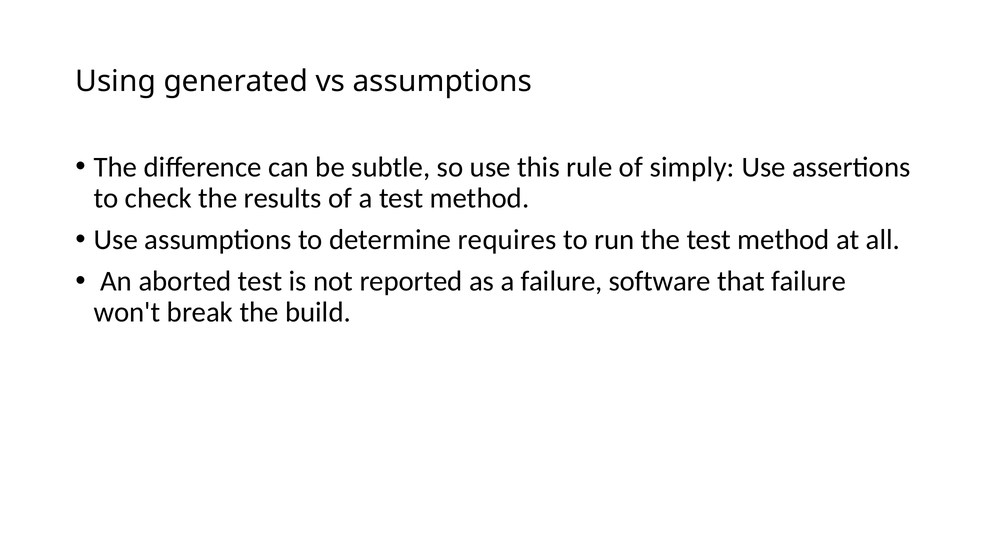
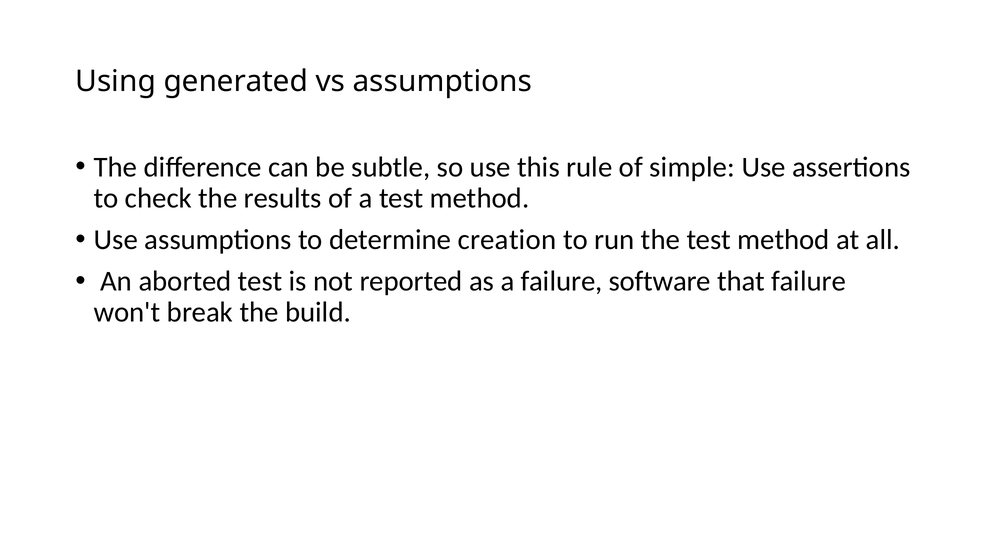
simply: simply -> simple
requires: requires -> creation
